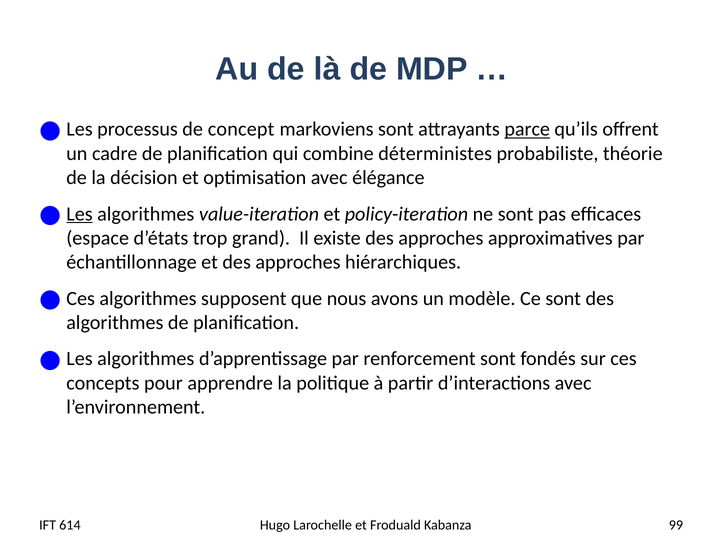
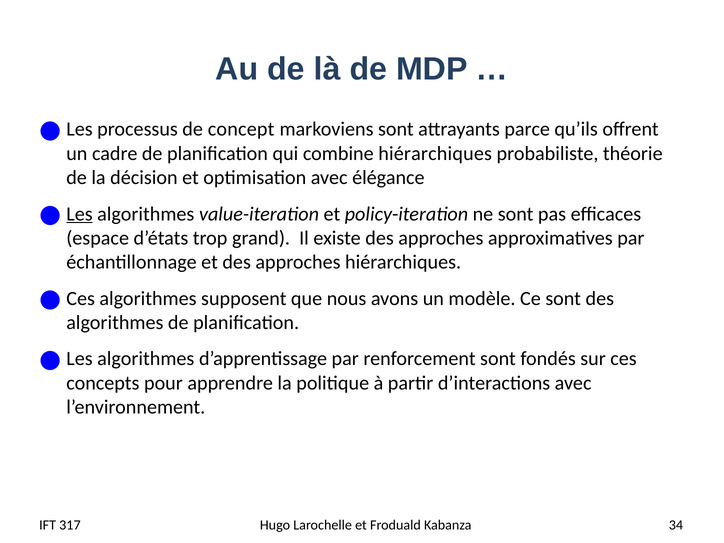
parce underline: present -> none
combine déterministes: déterministes -> hiérarchiques
614: 614 -> 317
99: 99 -> 34
